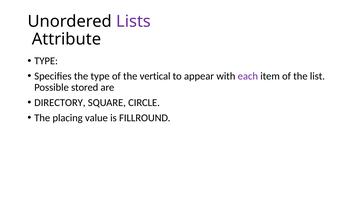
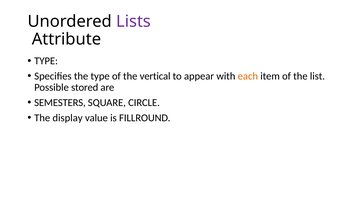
each colour: purple -> orange
DIRECTORY: DIRECTORY -> SEMESTERS
placing: placing -> display
